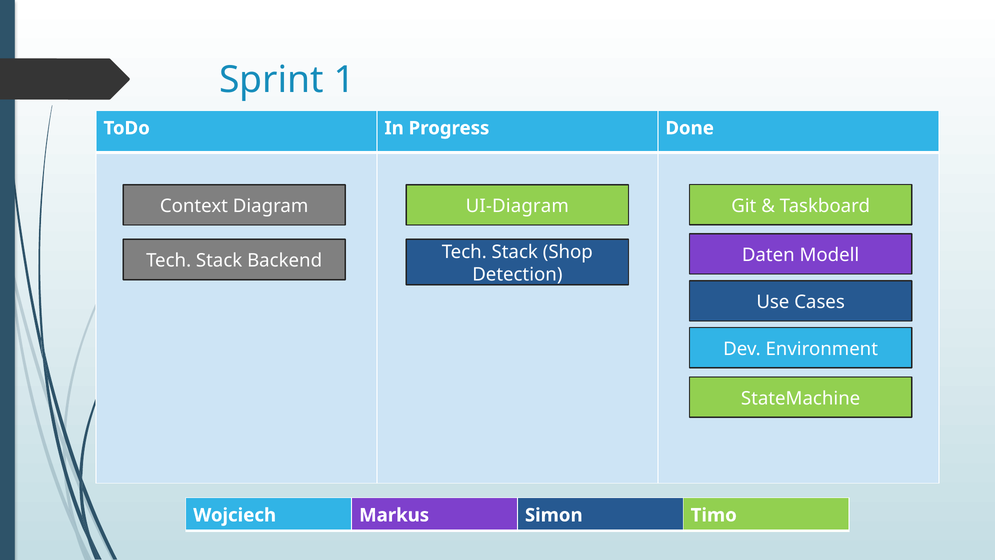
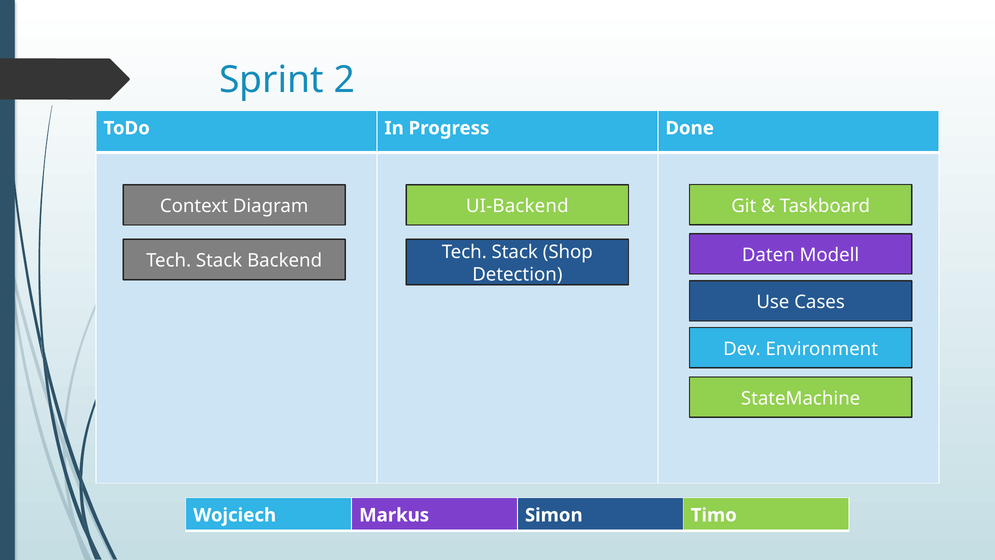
1: 1 -> 2
UI-Diagram: UI-Diagram -> UI-Backend
